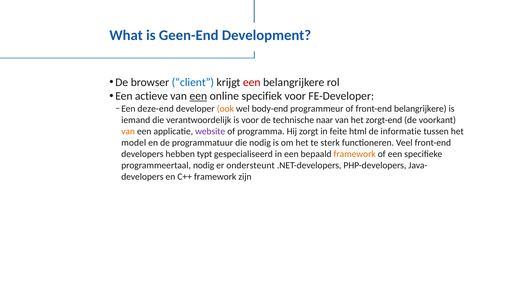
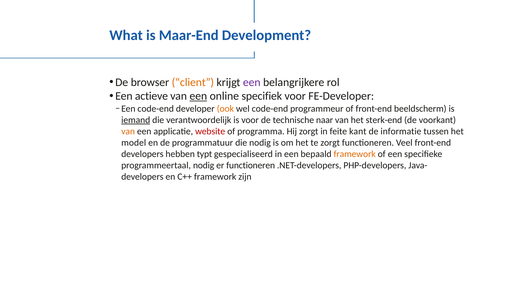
Geen-End: Geen-End -> Maar-End
client colour: blue -> orange
een at (252, 82) colour: red -> purple
Een deze-end: deze-end -> code-end
wel body-end: body-end -> code-end
front-end belangrijkere: belangrijkere -> beeldscherm
iemand underline: none -> present
zorgt-end: zorgt-end -> sterk-end
website colour: purple -> red
html: html -> kant
te sterk: sterk -> zorgt
er ondersteunt: ondersteunt -> functioneren
